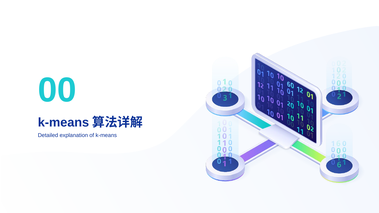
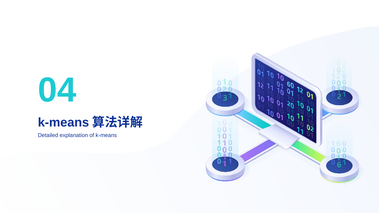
0 0: 0 -> 4
